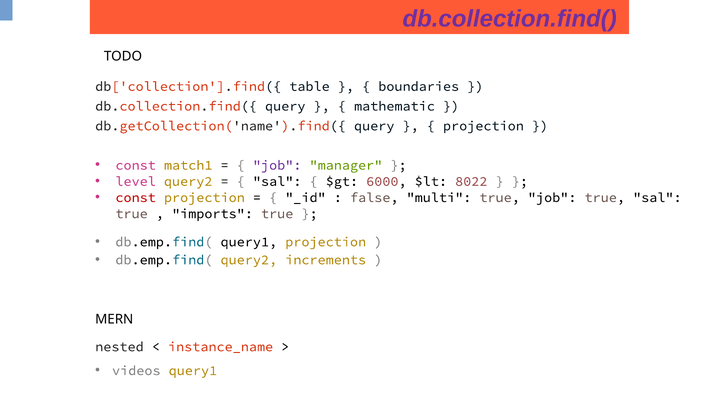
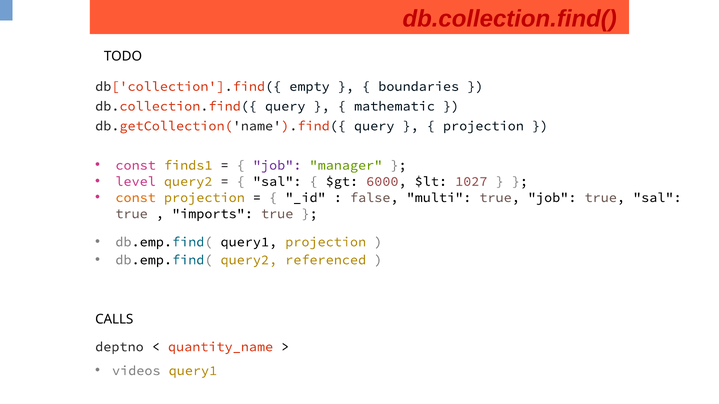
db.collection.find( colour: purple -> red
table: table -> empty
match1: match1 -> finds1
8022: 8022 -> 1027
const at (136, 198) colour: red -> orange
increments: increments -> referenced
MERN: MERN -> CALLS
nested: nested -> deptno
instance_name: instance_name -> quantity_name
